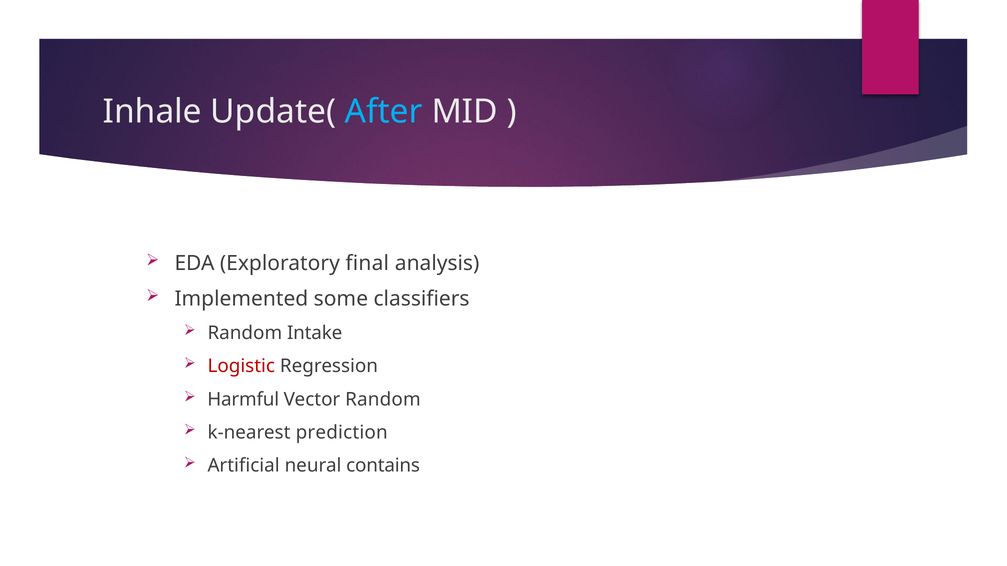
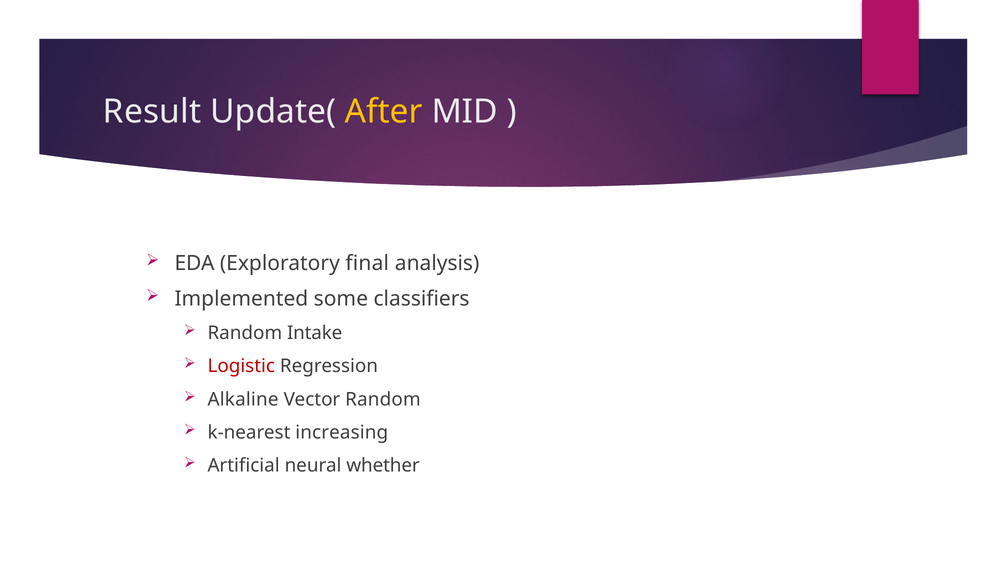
Inhale: Inhale -> Result
After colour: light blue -> yellow
Harmful: Harmful -> Alkaline
prediction: prediction -> increasing
contains: contains -> whether
